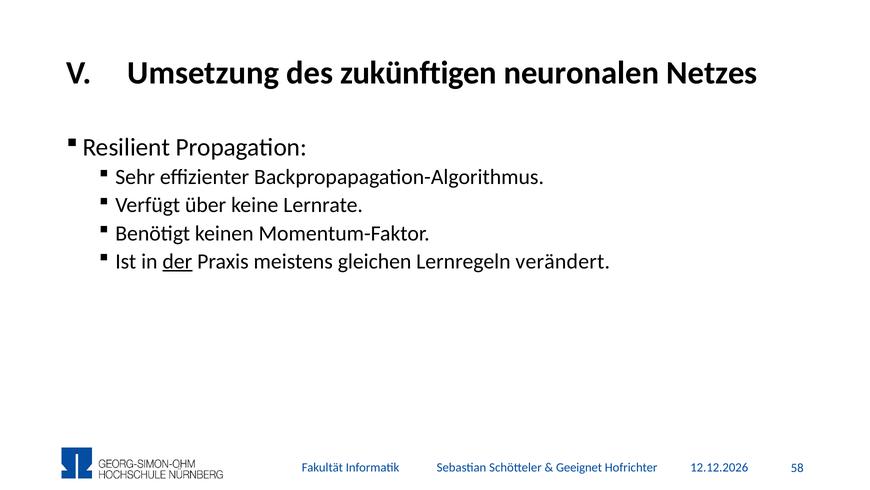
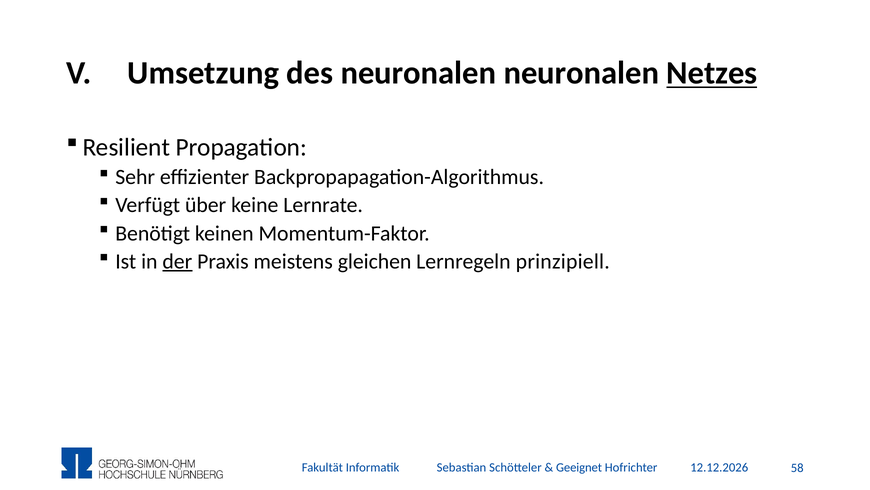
des zukünftigen: zukünftigen -> neuronalen
Netzes underline: none -> present
verändert: verändert -> prinzipiell
